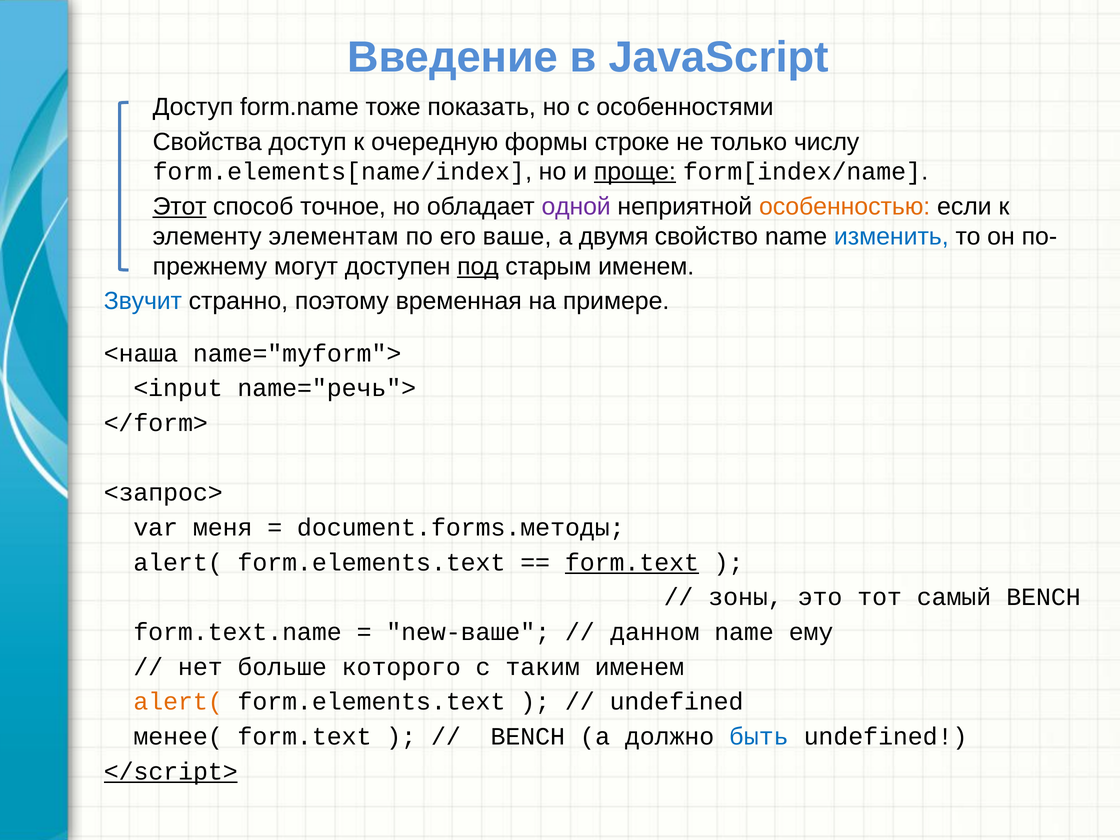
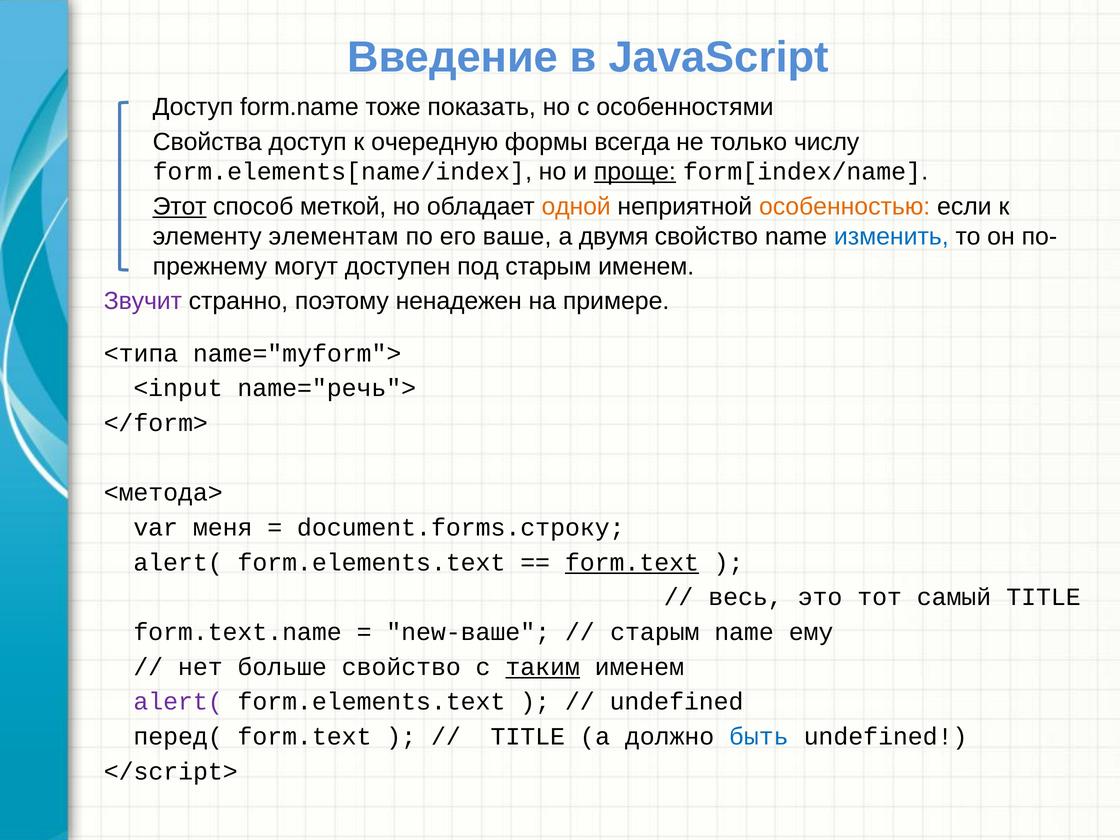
строке: строке -> всегда
точное: точное -> меткой
одной colour: purple -> orange
под underline: present -> none
Звучит colour: blue -> purple
временная: временная -> ненадежен
<наша: <наша -> <типа
<запрос>: <запрос> -> <метода>
document.forms.методы: document.forms.методы -> document.forms.строку
зоны: зоны -> весь
самый BENCH: BENCH -> TITLE
данном at (655, 632): данном -> старым
больше которого: которого -> свойство
таким underline: none -> present
alert( at (178, 702) colour: orange -> purple
менее(: менее( -> перед(
BENCH at (528, 737): BENCH -> TITLE
</script> underline: present -> none
